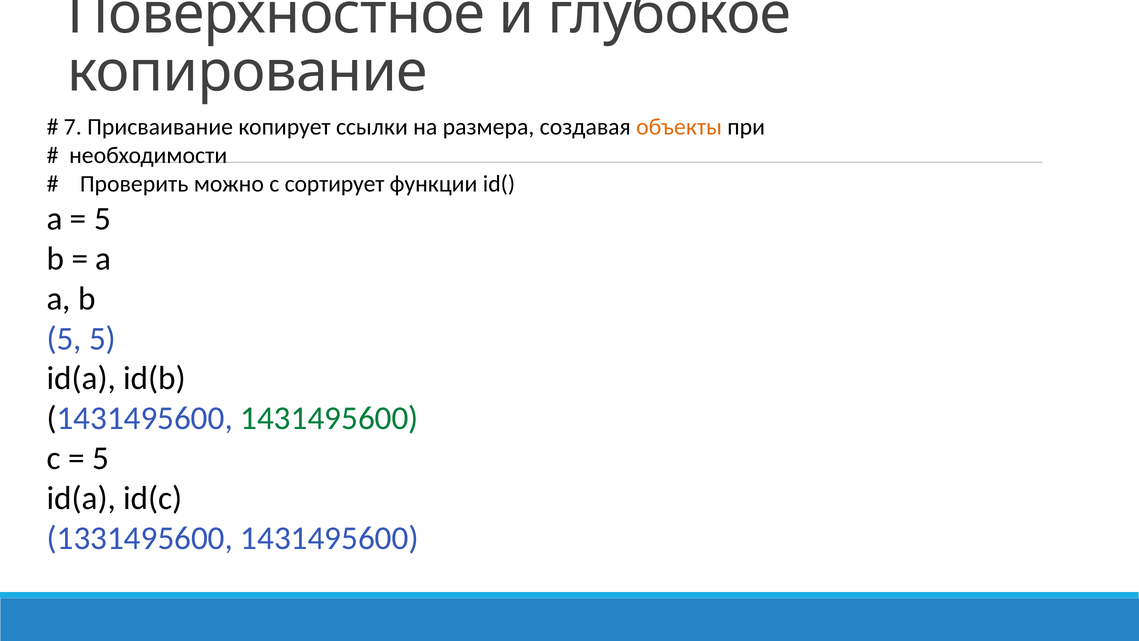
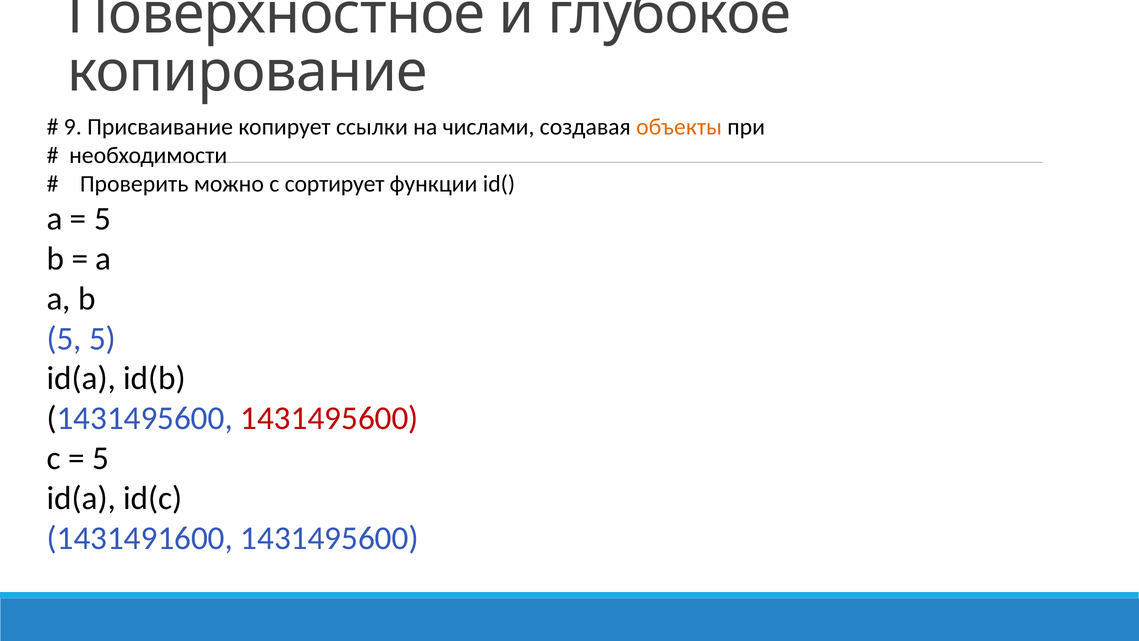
7: 7 -> 9
размера: размера -> числами
1431495600 at (329, 418) colour: green -> red
1331495600: 1331495600 -> 1431491600
